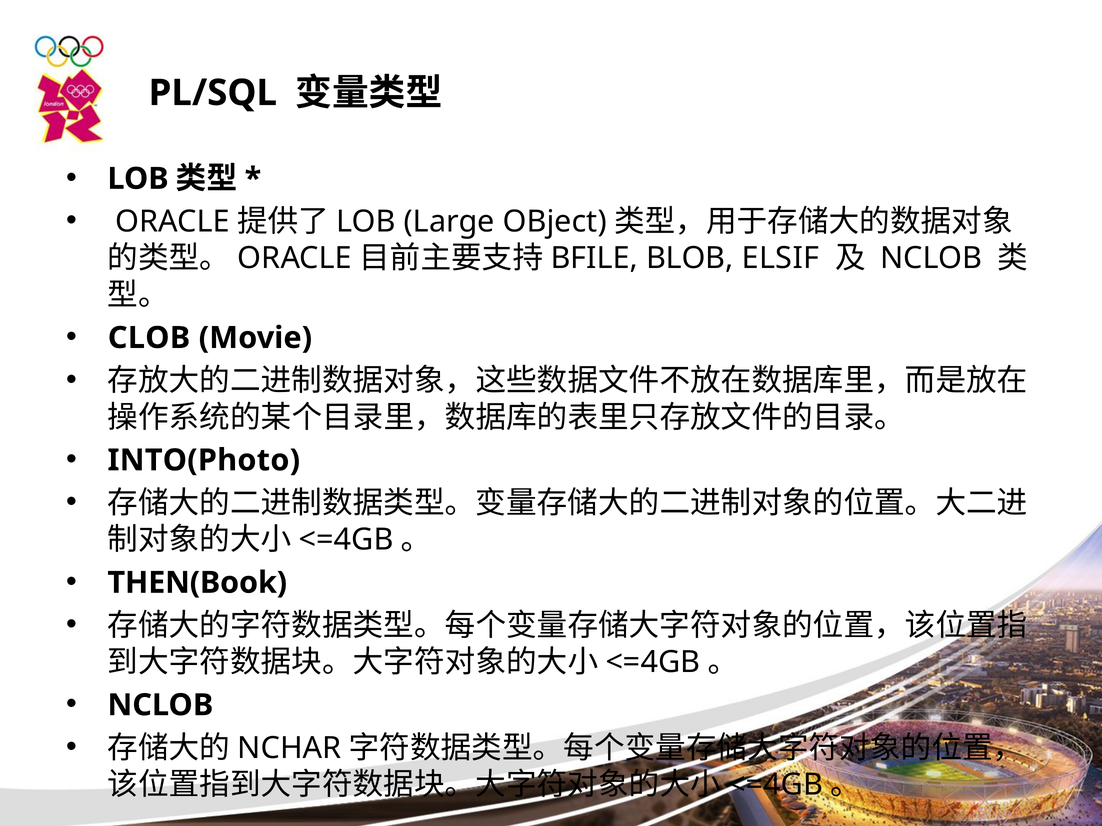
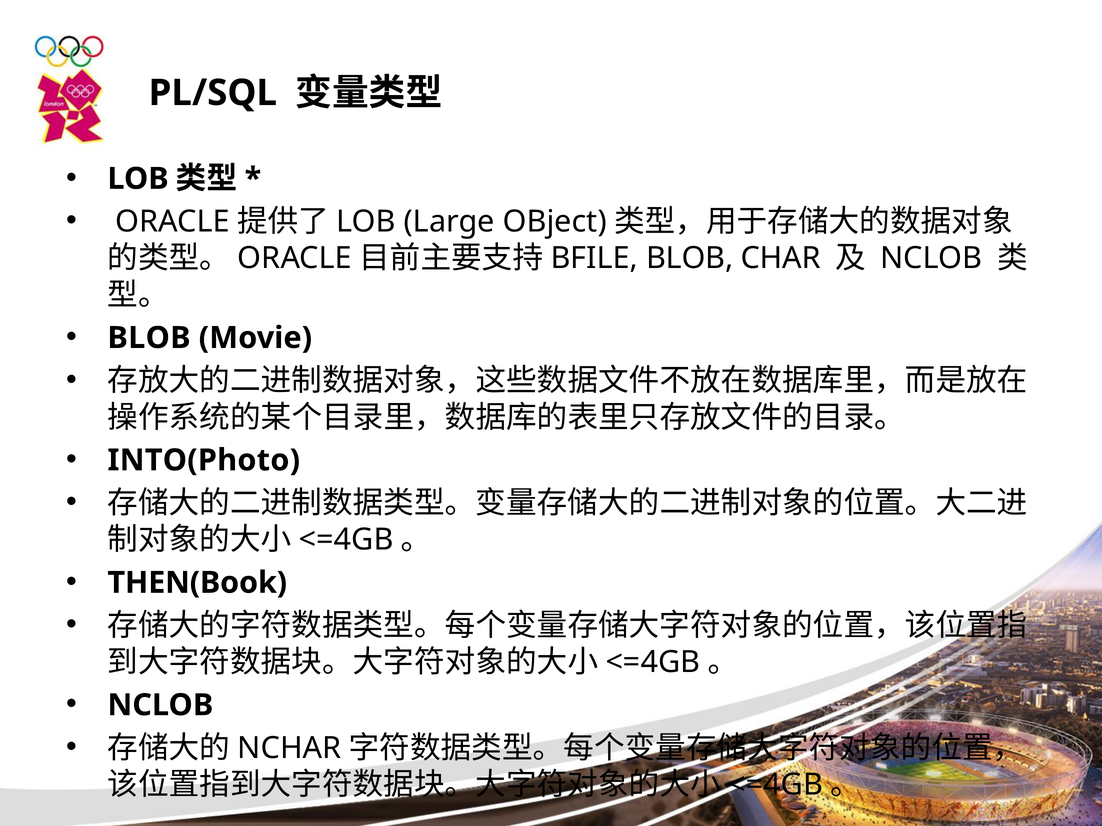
ELSIF: ELSIF -> CHAR
CLOB at (149, 338): CLOB -> BLOB
